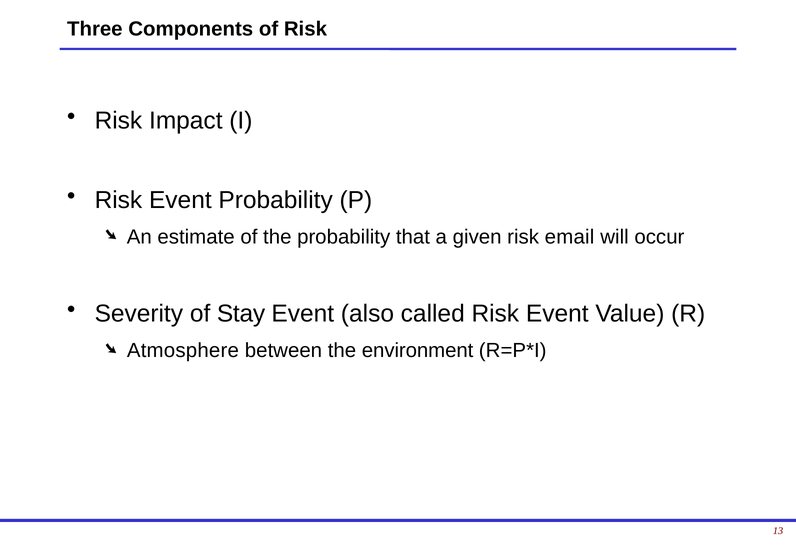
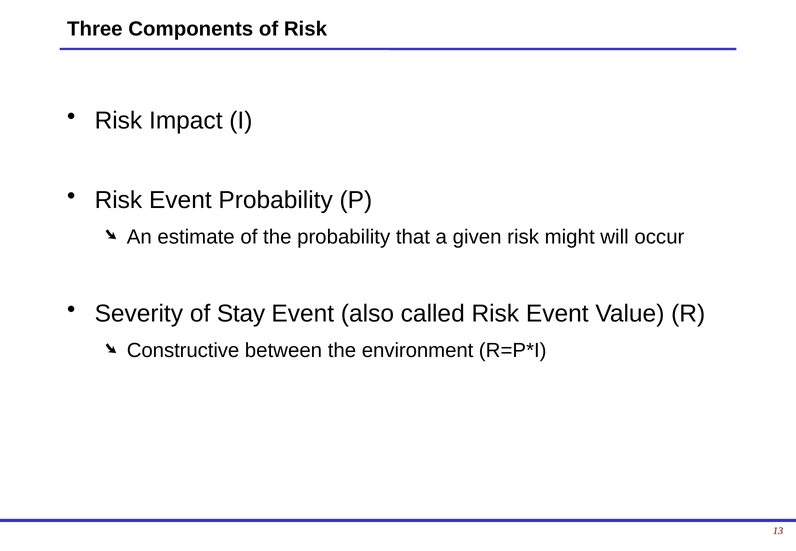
email: email -> might
Atmosphere: Atmosphere -> Constructive
